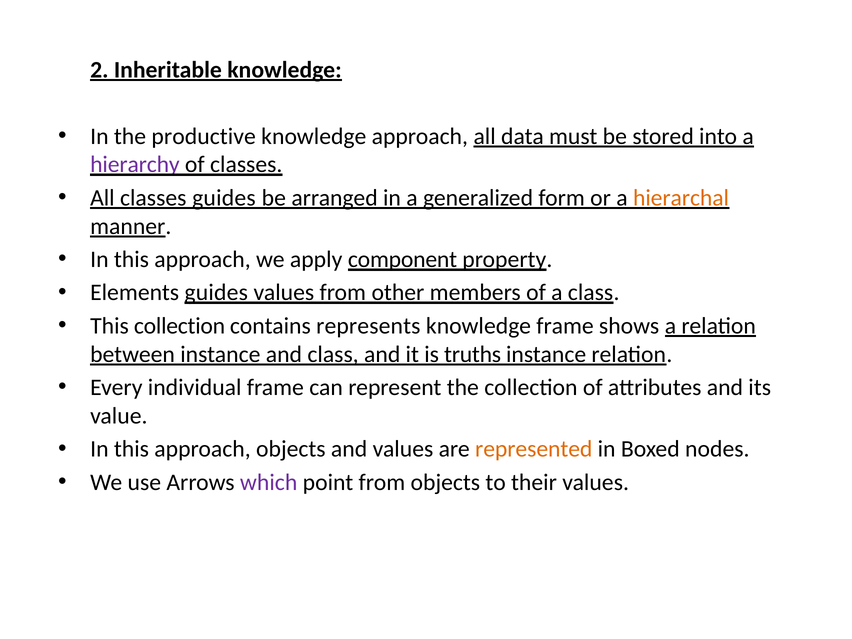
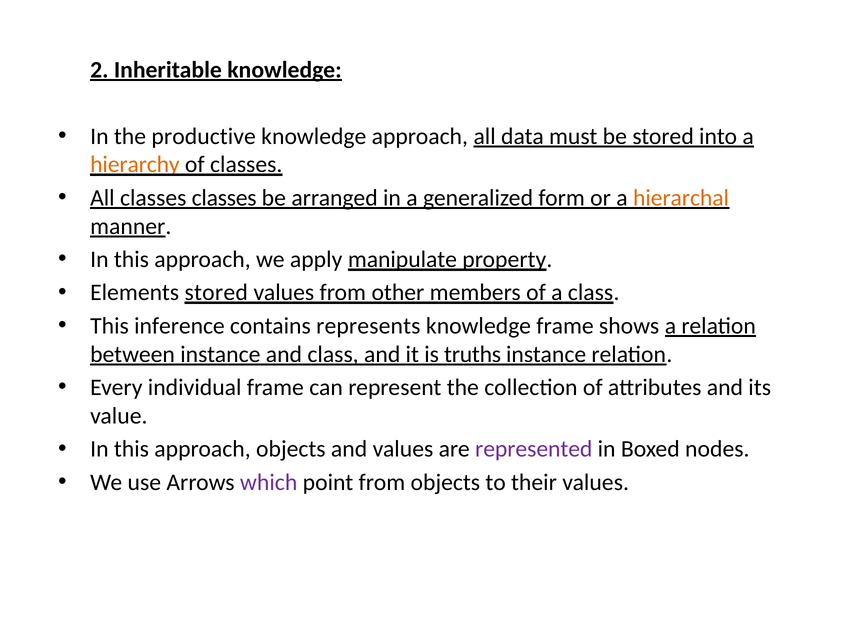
hierarchy colour: purple -> orange
classes guides: guides -> classes
component: component -> manipulate
Elements guides: guides -> stored
This collection: collection -> inference
represented colour: orange -> purple
